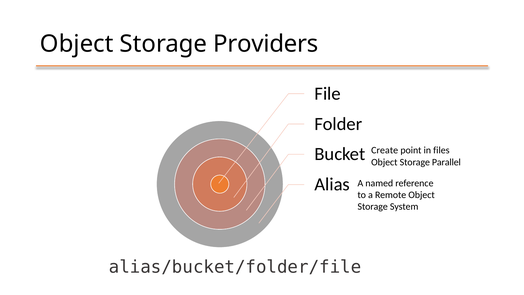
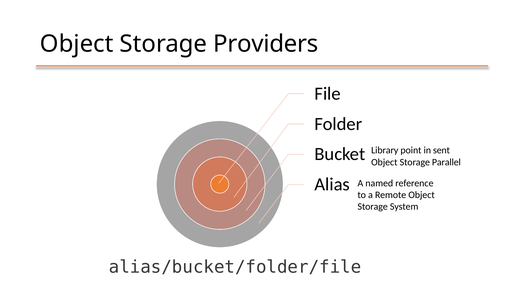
Create: Create -> Library
files: files -> sent
